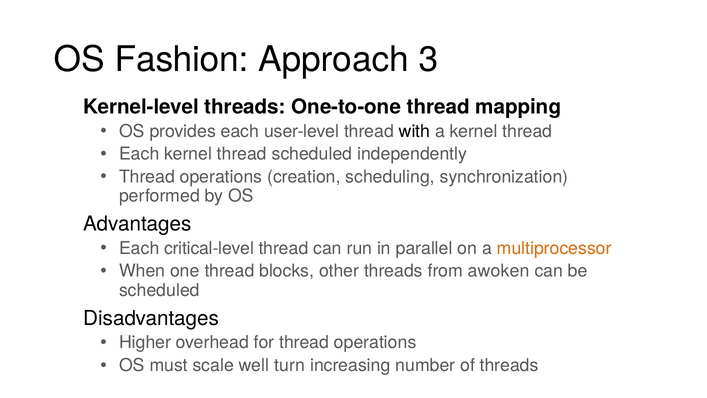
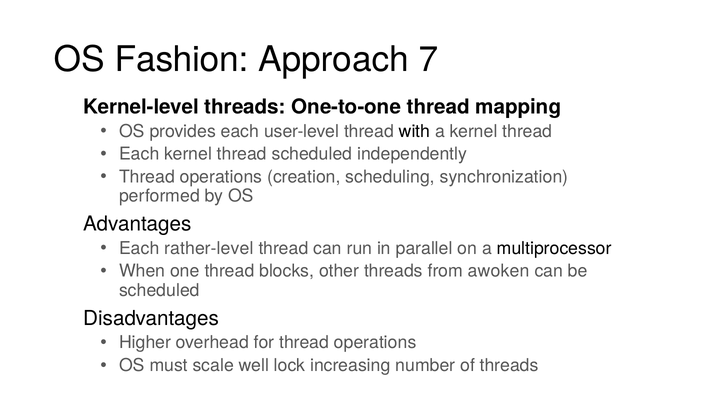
3: 3 -> 7
critical-level: critical-level -> rather-level
multiprocessor colour: orange -> black
turn: turn -> lock
